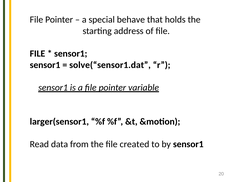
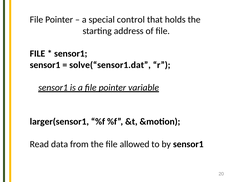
behave: behave -> control
created: created -> allowed
